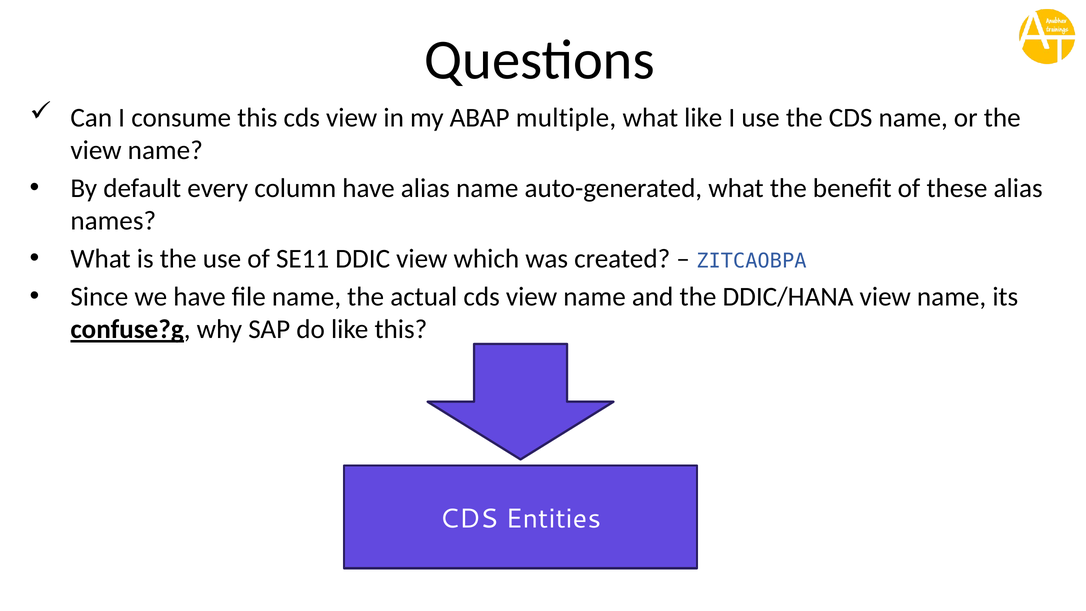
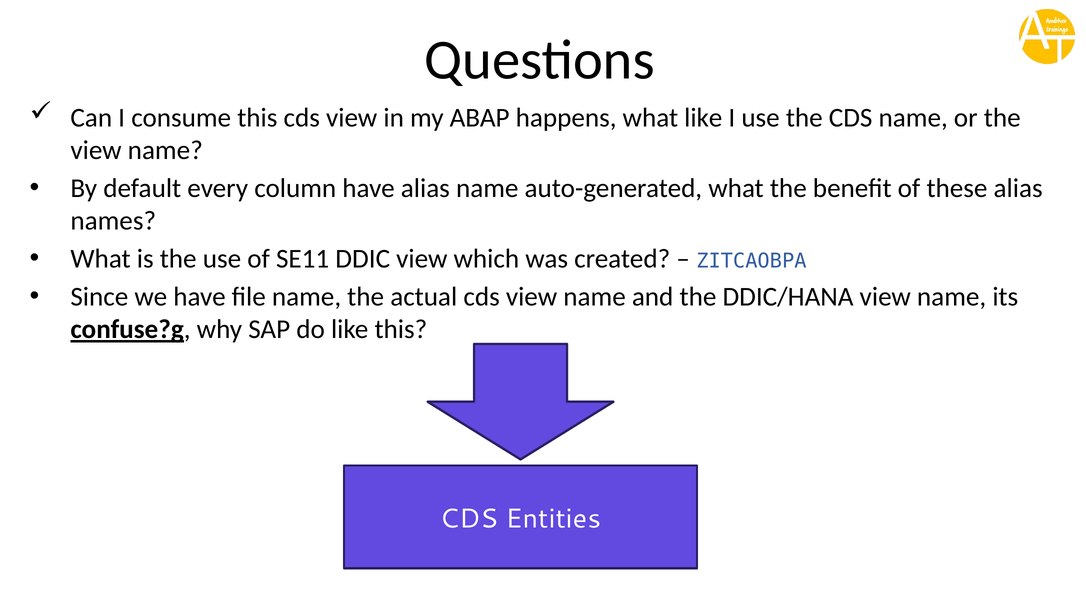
multiple: multiple -> happens
